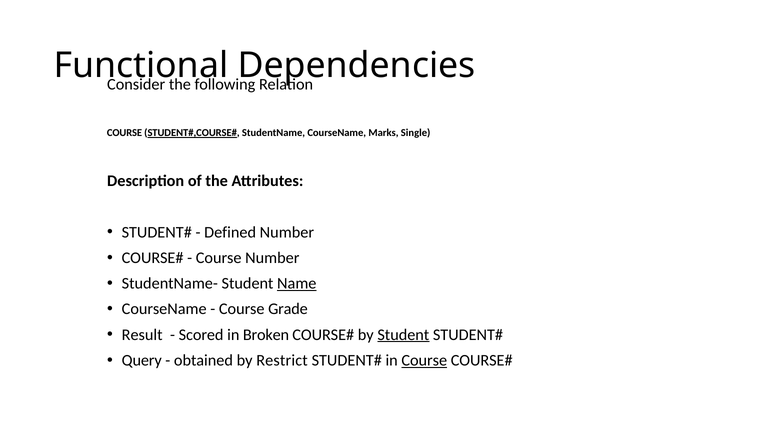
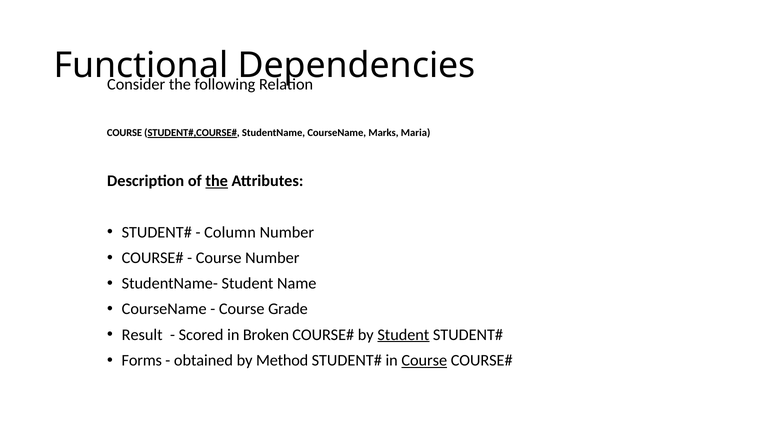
Single: Single -> Maria
the at (217, 181) underline: none -> present
Defined: Defined -> Column
Name underline: present -> none
Query: Query -> Forms
Restrict: Restrict -> Method
